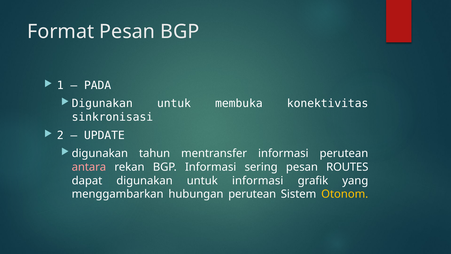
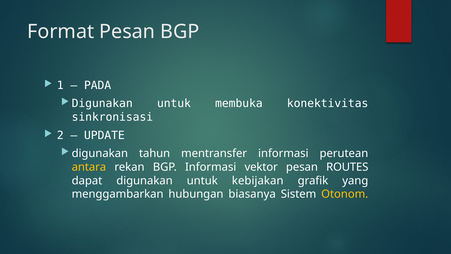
antara colour: pink -> yellow
sering: sering -> vektor
untuk informasi: informasi -> kebijakan
hubungan perutean: perutean -> biasanya
